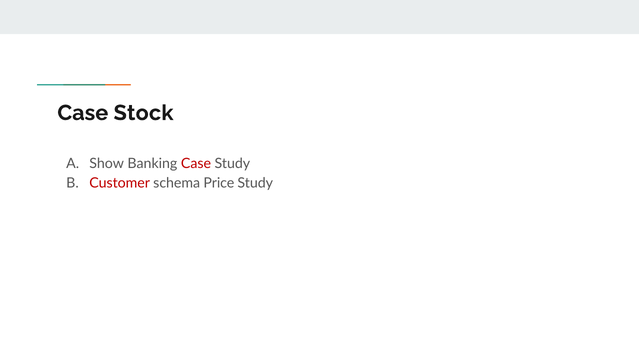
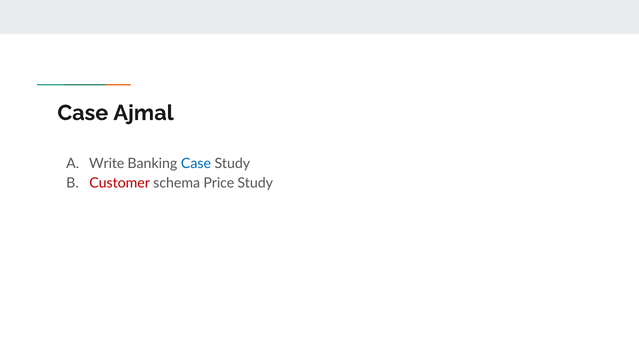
Stock: Stock -> Ajmal
Show: Show -> Write
Case at (196, 164) colour: red -> blue
